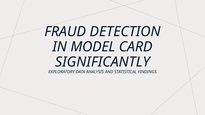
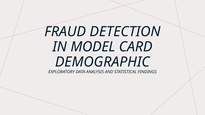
SIGNIFICANTLY: SIGNIFICANTLY -> DEMOGRAPHIC
